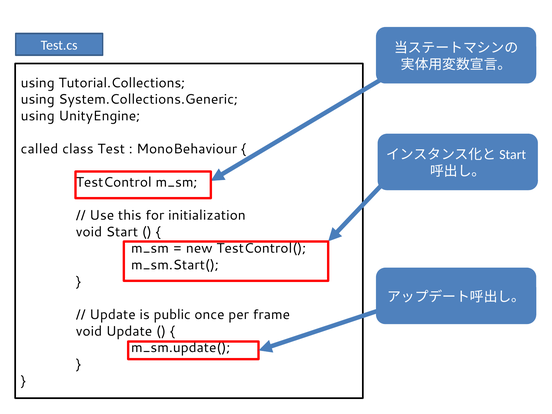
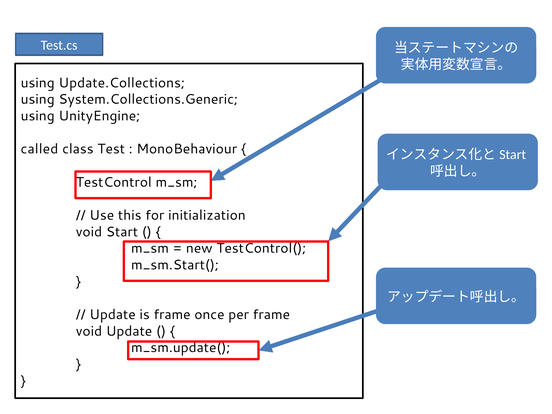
Tutorial.Collections: Tutorial.Collections -> Update.Collections
is public: public -> frame
